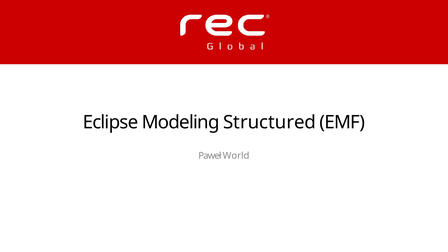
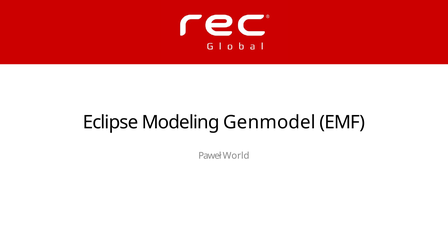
Structured: Structured -> Genmodel
